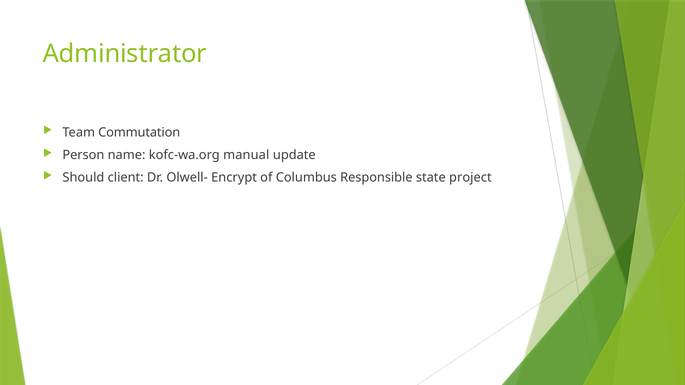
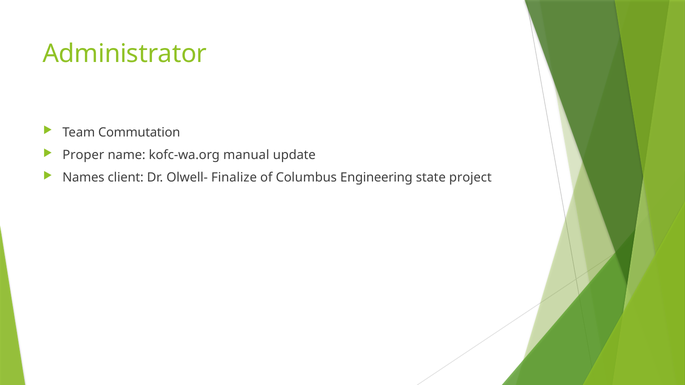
Person: Person -> Proper
Should: Should -> Names
Encrypt: Encrypt -> Finalize
Responsible: Responsible -> Engineering
